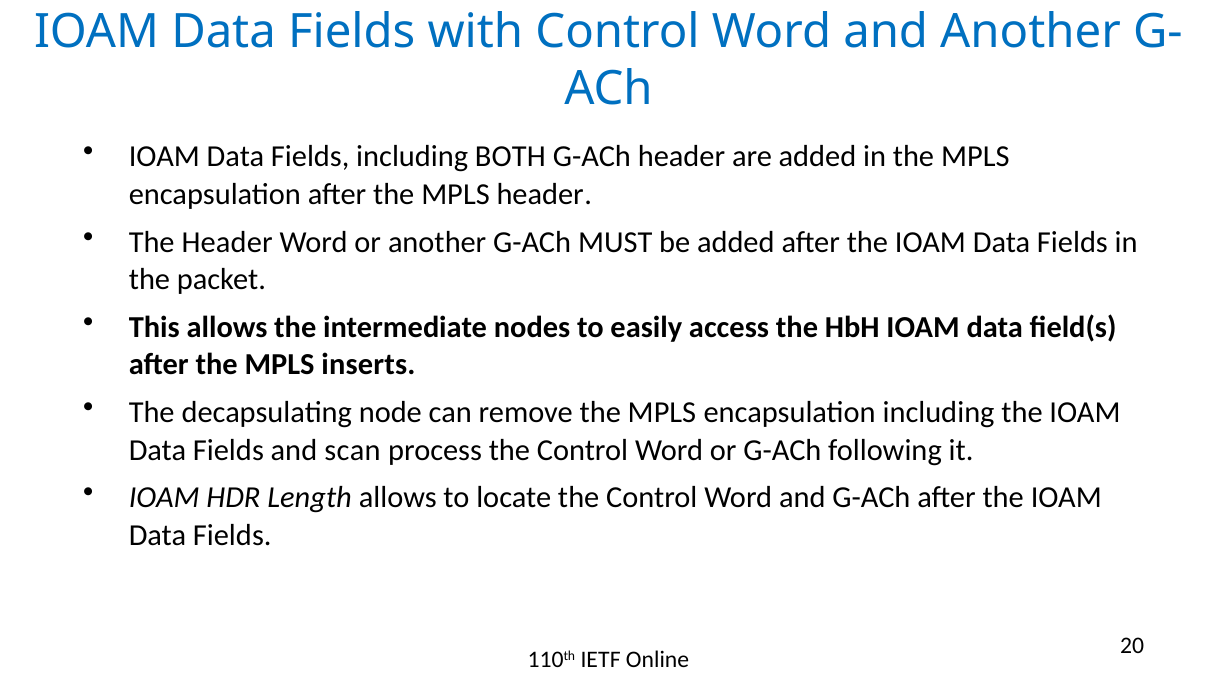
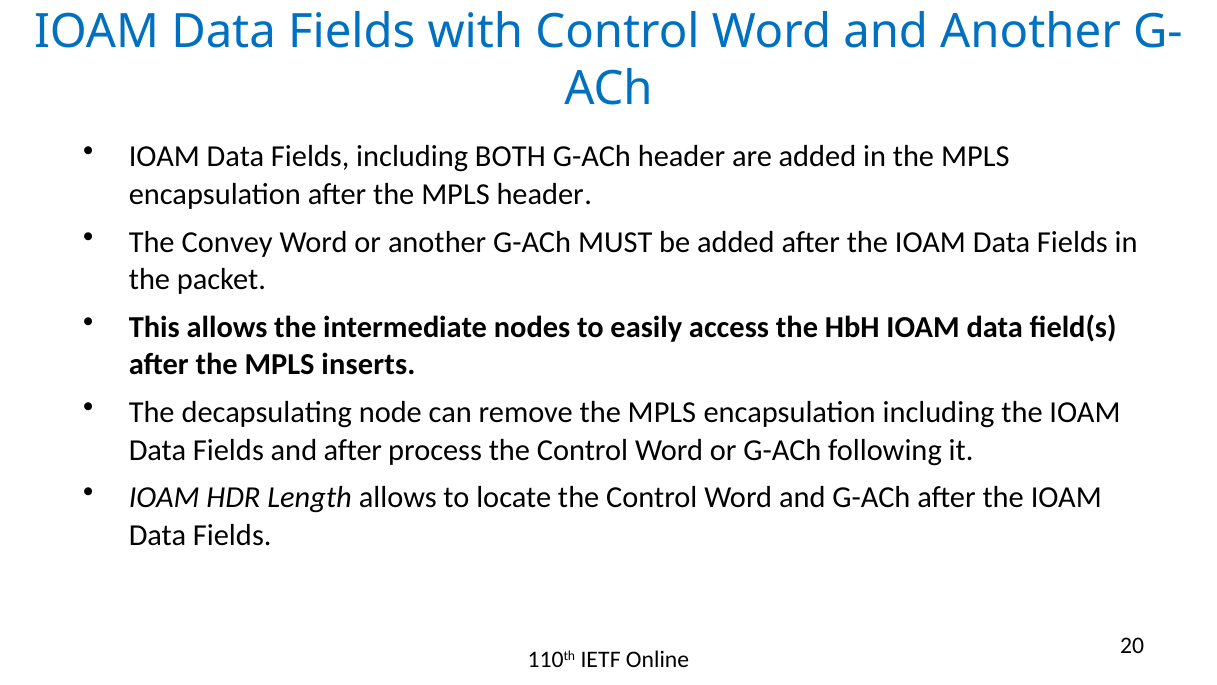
The Header: Header -> Convey
and scan: scan -> after
